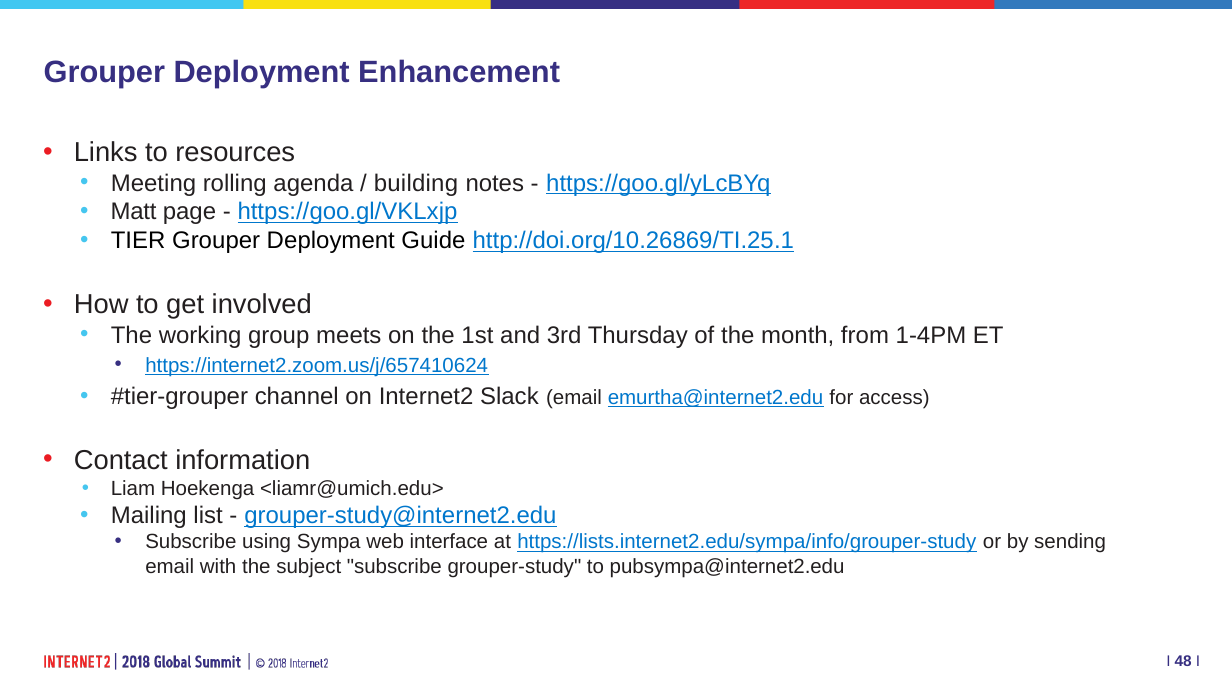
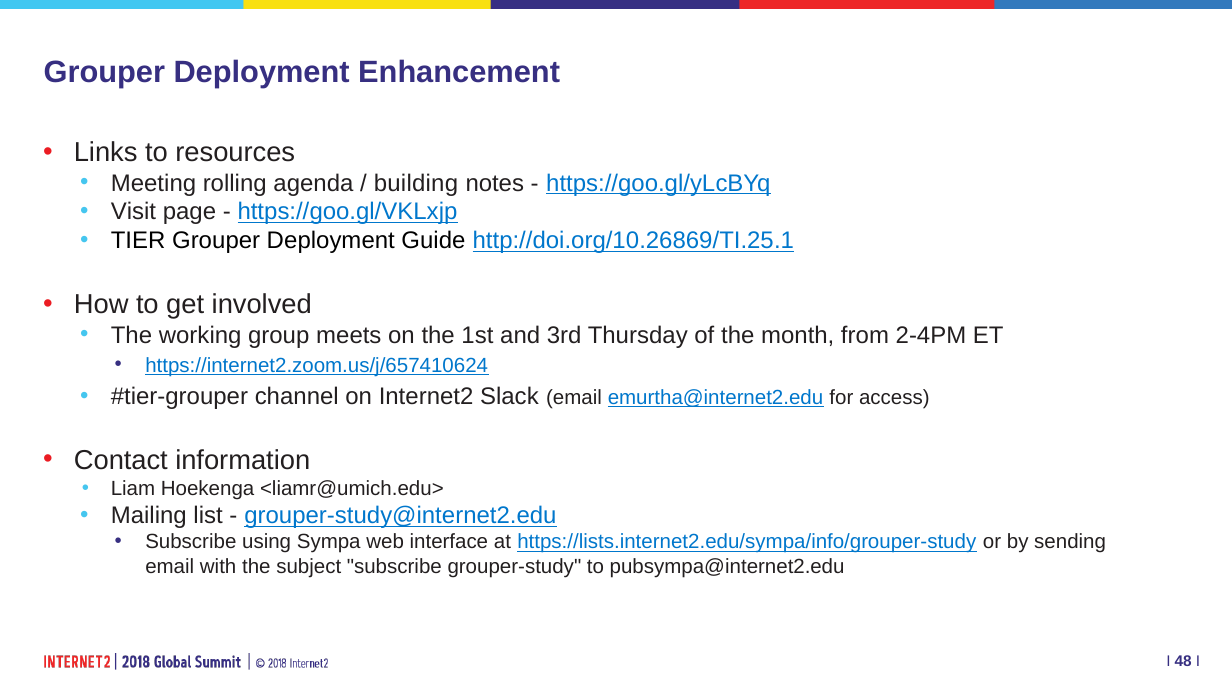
Matt: Matt -> Visit
1-4PM: 1-4PM -> 2-4PM
